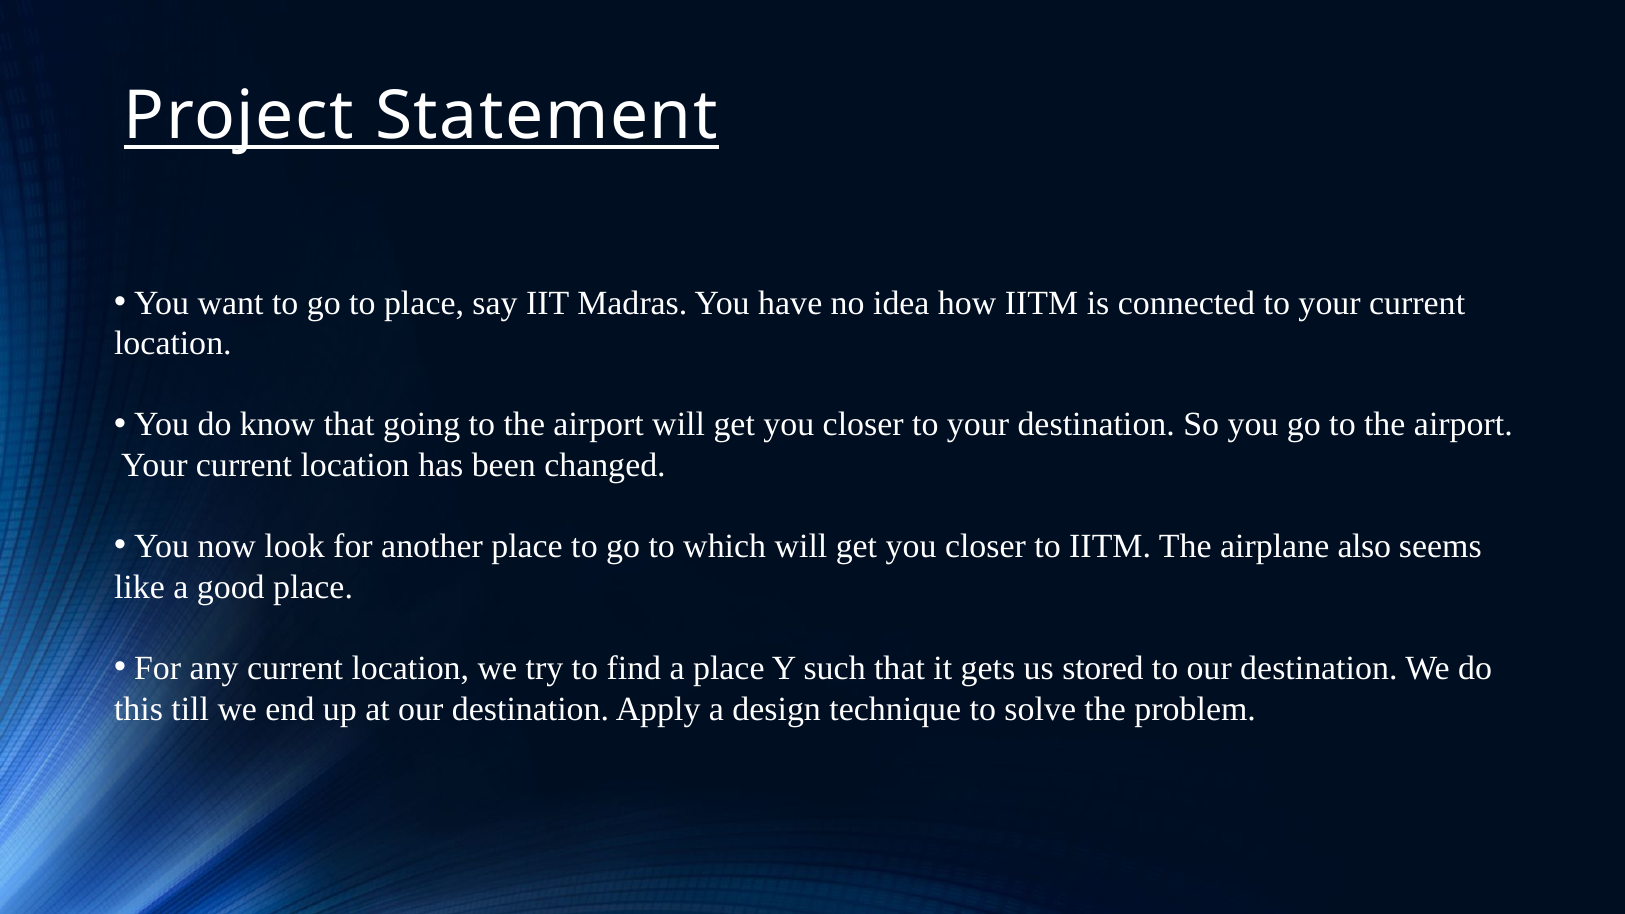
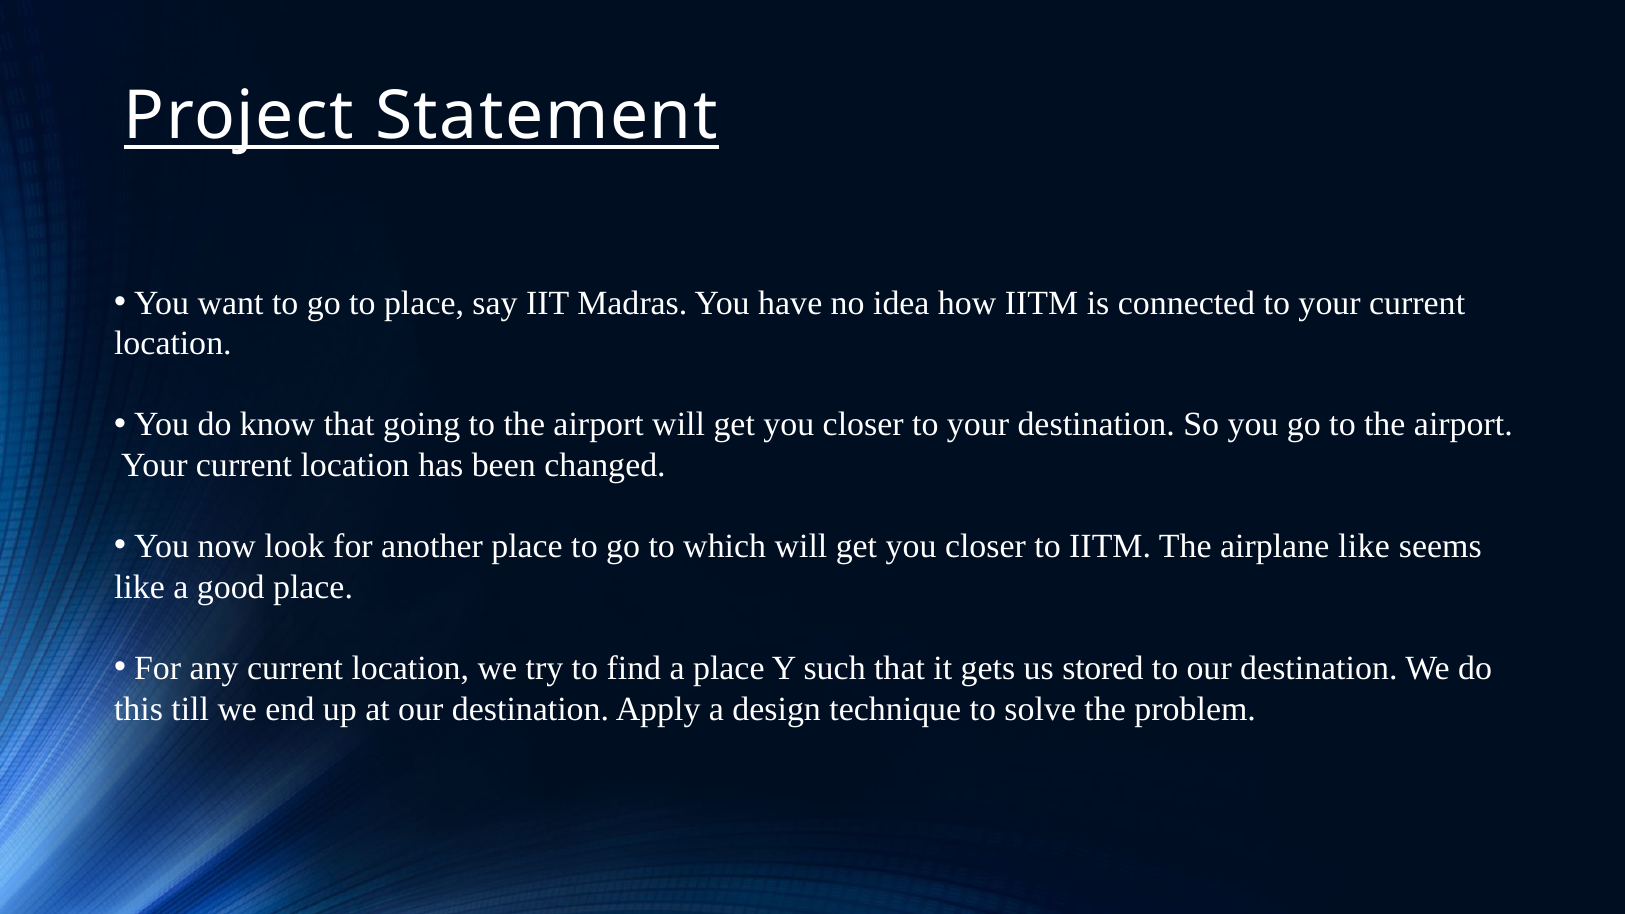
airplane also: also -> like
